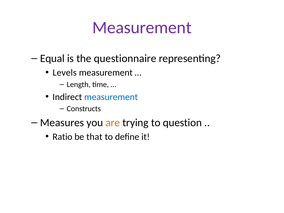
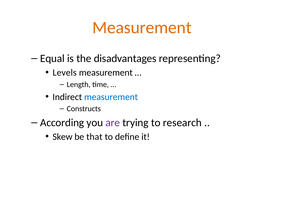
Measurement at (142, 27) colour: purple -> orange
questionnaire: questionnaire -> disadvantages
Measures: Measures -> According
are colour: orange -> purple
question: question -> research
Ratio: Ratio -> Skew
